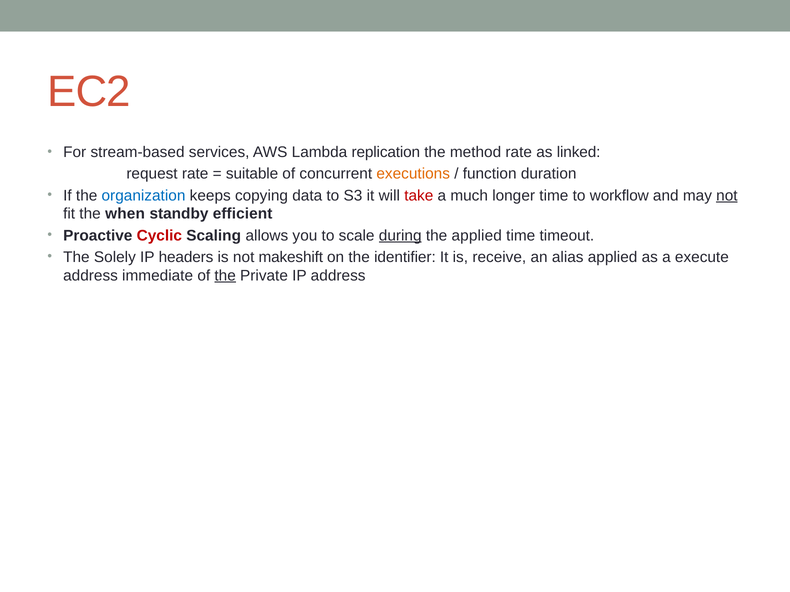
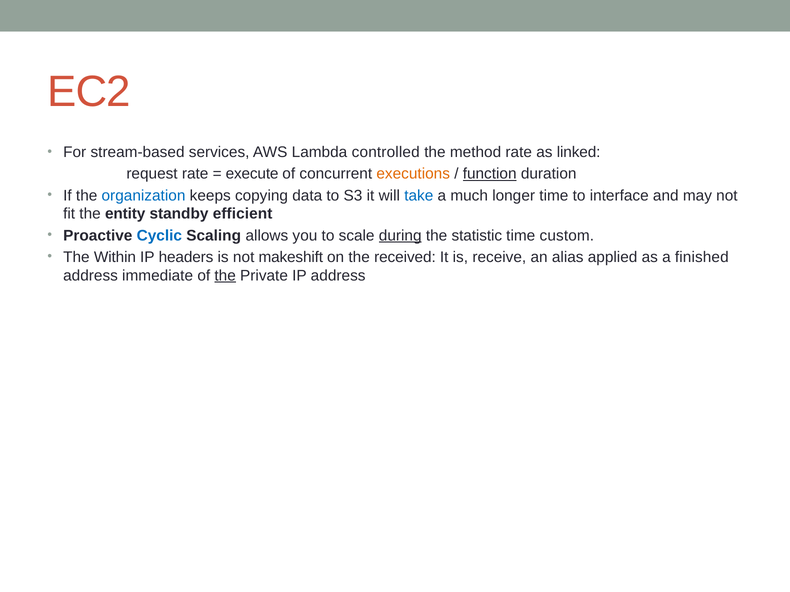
replication: replication -> controlled
suitable: suitable -> execute
function underline: none -> present
take colour: red -> blue
workflow: workflow -> interface
not at (727, 196) underline: present -> none
when: when -> entity
Cyclic colour: red -> blue
the applied: applied -> statistic
timeout: timeout -> custom
Solely: Solely -> Within
identifier: identifier -> received
execute: execute -> finished
